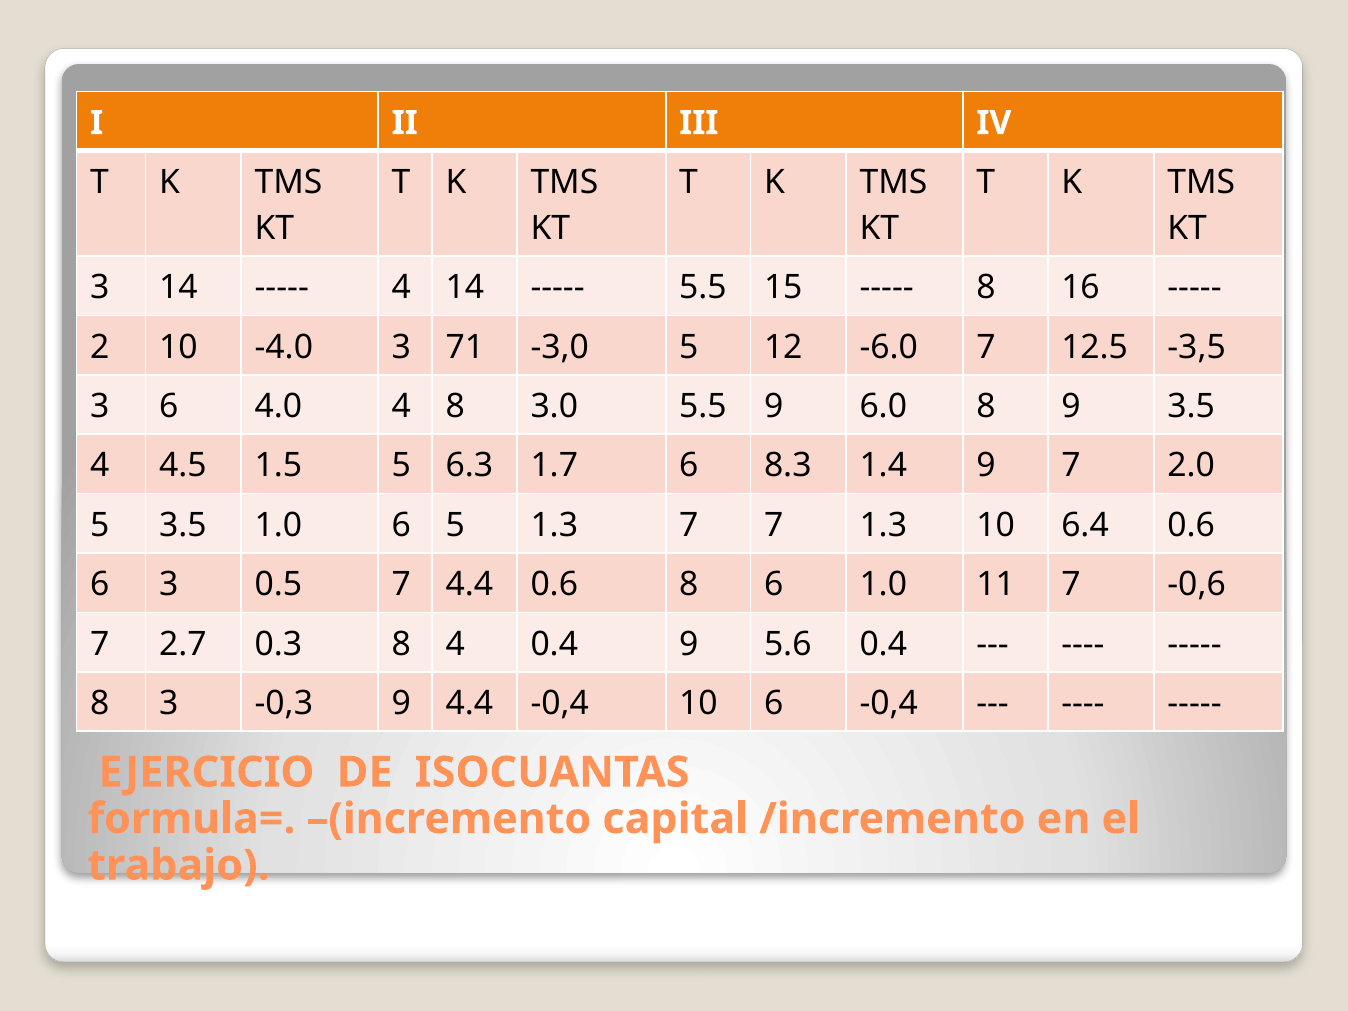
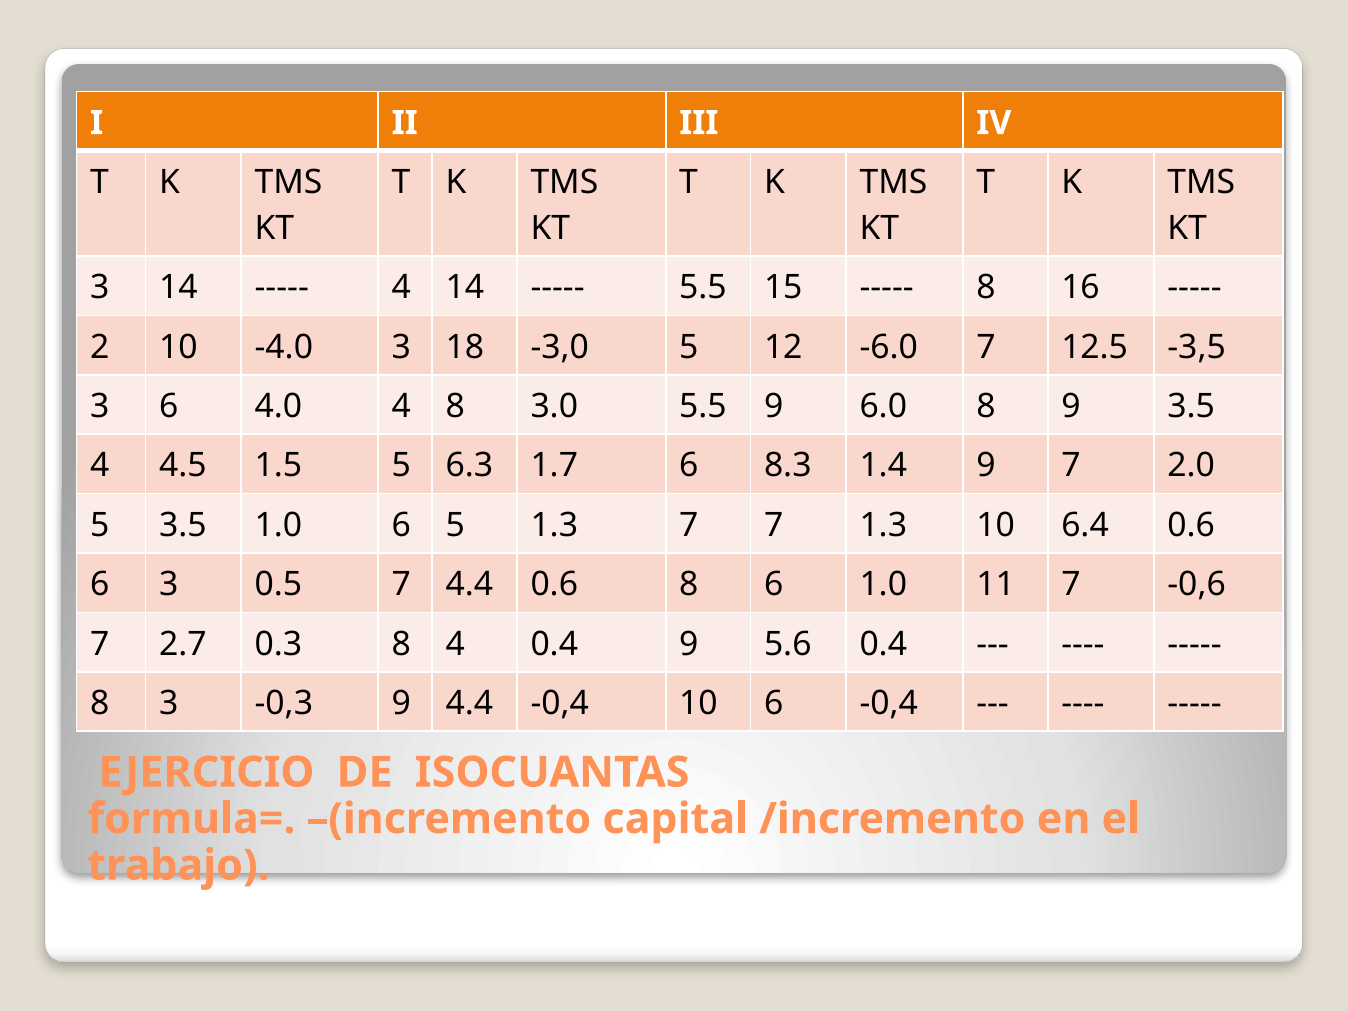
71: 71 -> 18
